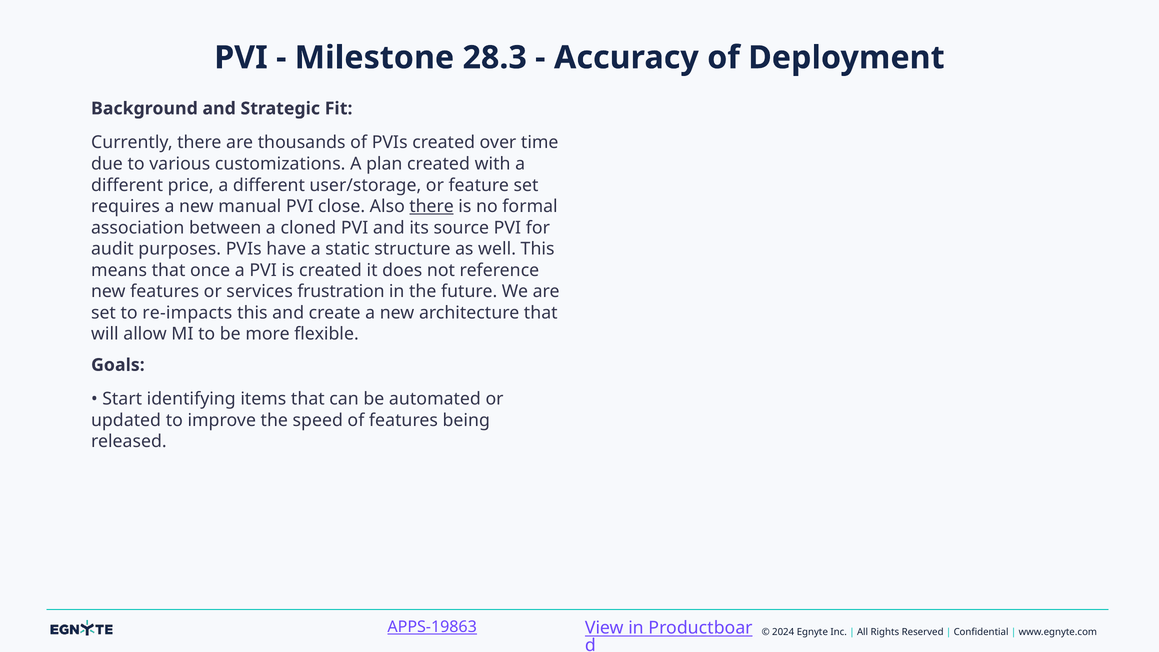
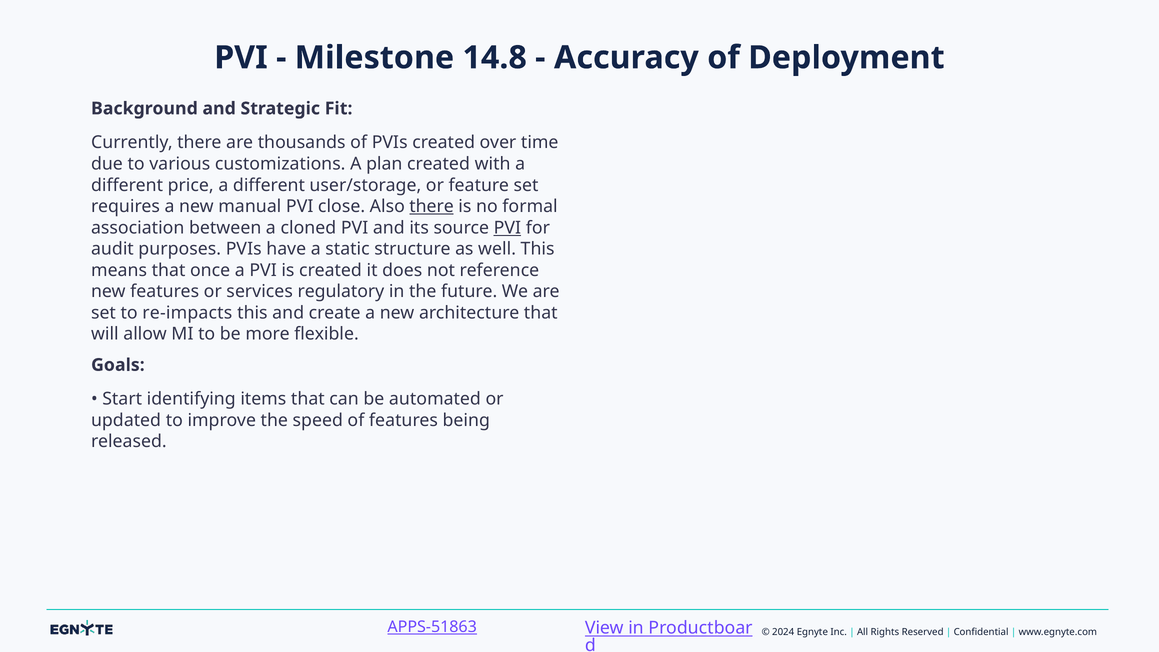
28.3: 28.3 -> 14.8
PVI at (507, 228) underline: none -> present
frustration: frustration -> regulatory
APPS-19863: APPS-19863 -> APPS-51863
